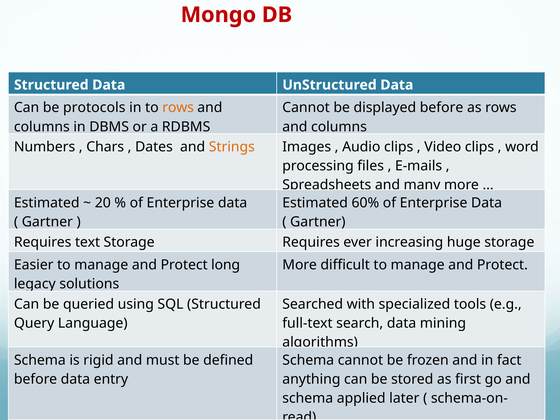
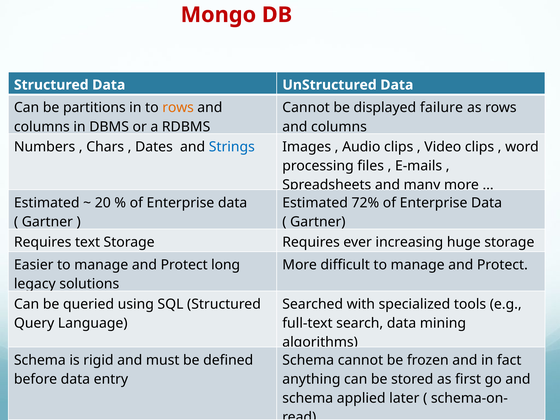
protocols: protocols -> partitions
displayed before: before -> failure
Strings colour: orange -> blue
60%: 60% -> 72%
